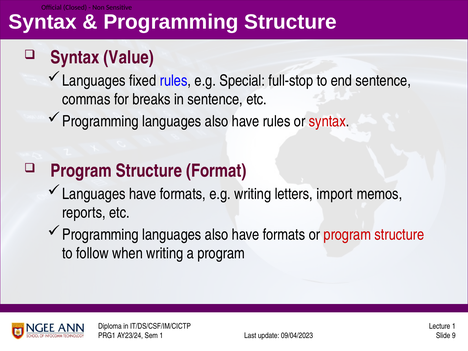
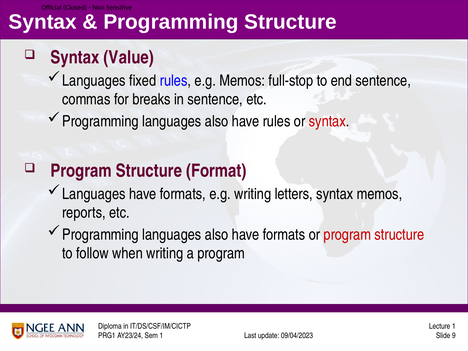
e.g Special: Special -> Memos
letters import: import -> syntax
